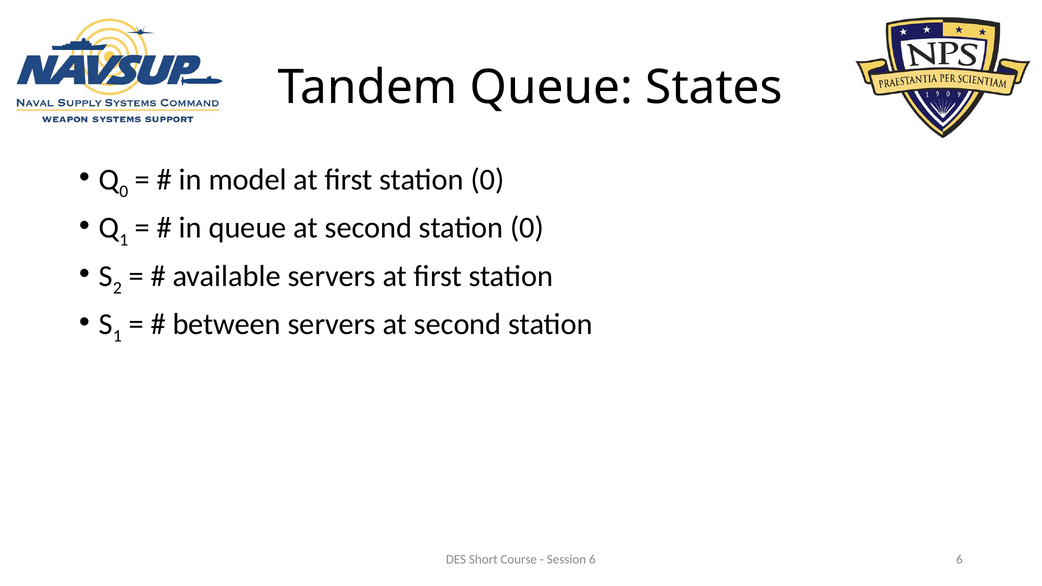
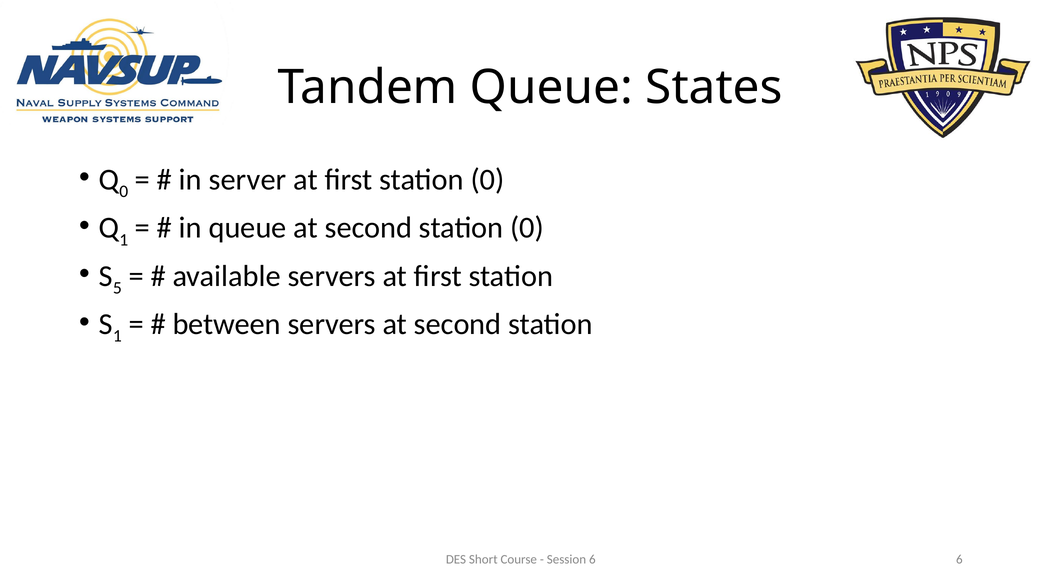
model: model -> server
2: 2 -> 5
